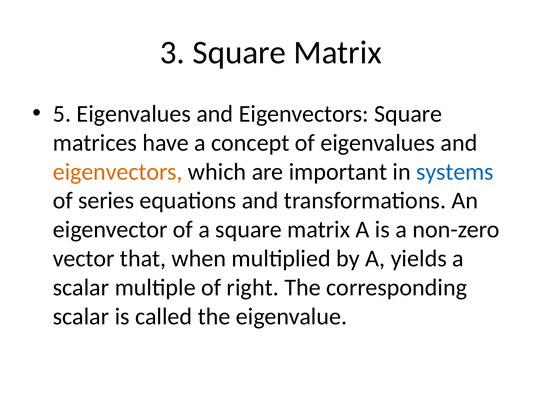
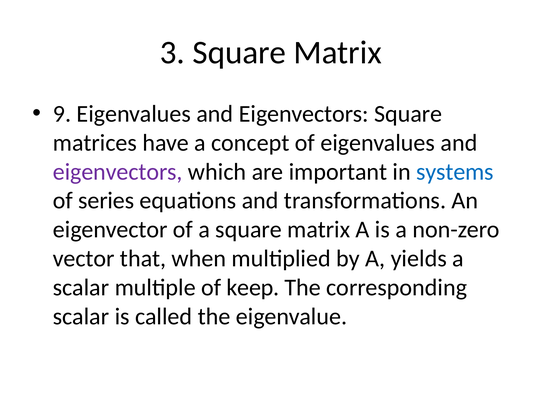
5: 5 -> 9
eigenvectors at (118, 172) colour: orange -> purple
right: right -> keep
